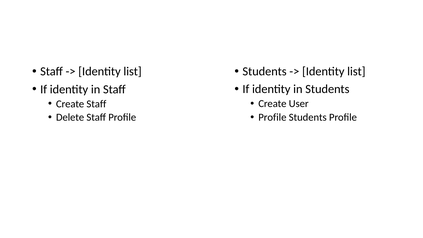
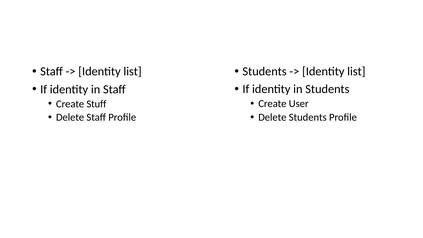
Create Staff: Staff -> Stuff
Profile at (272, 117): Profile -> Delete
